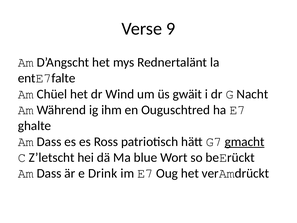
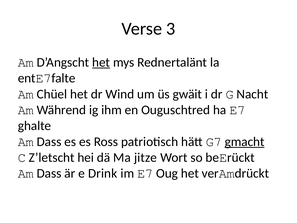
9: 9 -> 3
het at (101, 62) underline: none -> present
blue: blue -> jitze
